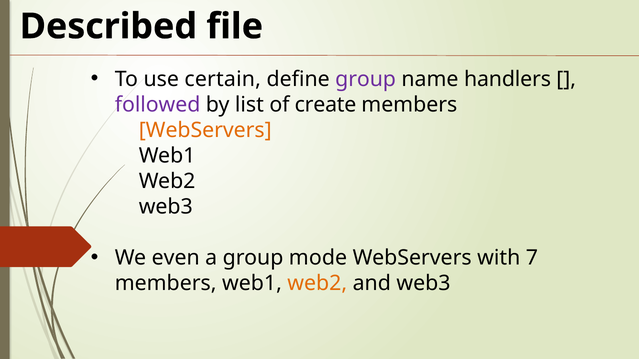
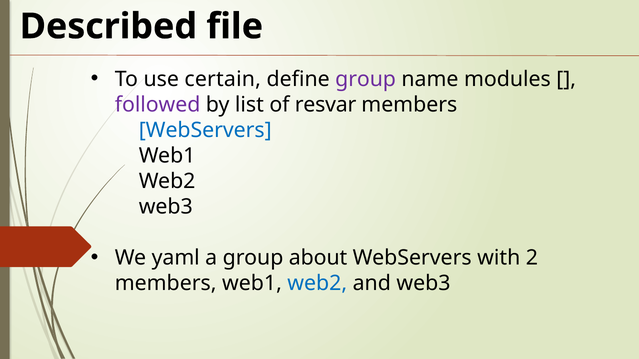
handlers: handlers -> modules
create: create -> resvar
WebServers at (205, 130) colour: orange -> blue
even: even -> yaml
mode: mode -> about
7: 7 -> 2
web2 at (317, 284) colour: orange -> blue
